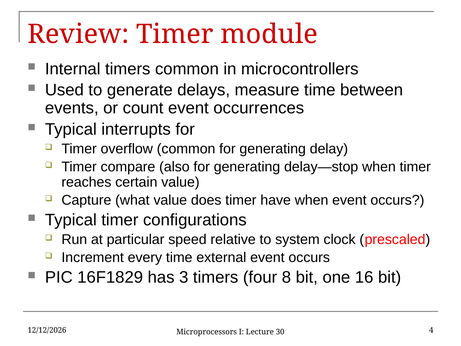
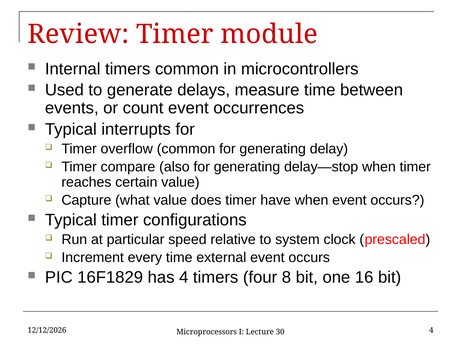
has 3: 3 -> 4
